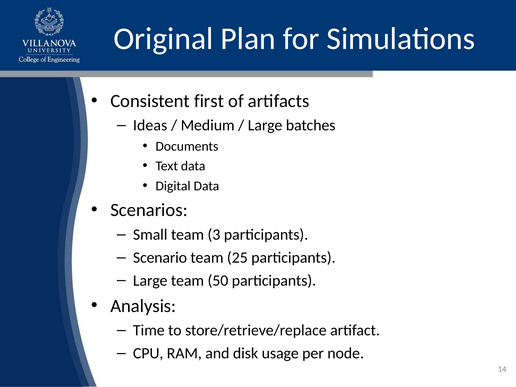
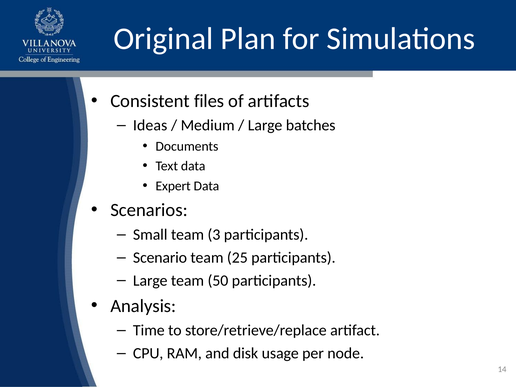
first: first -> files
Digital: Digital -> Expert
